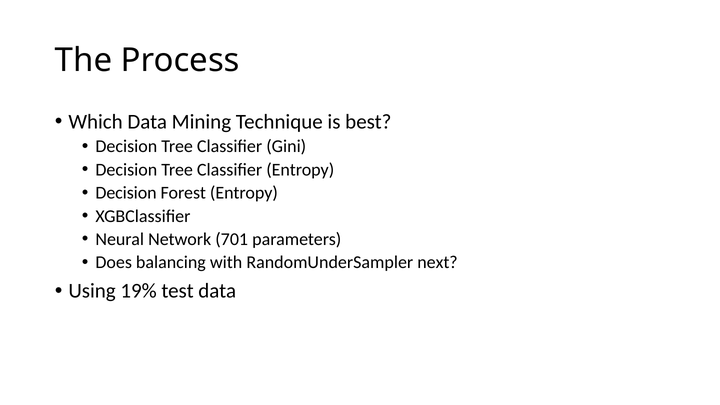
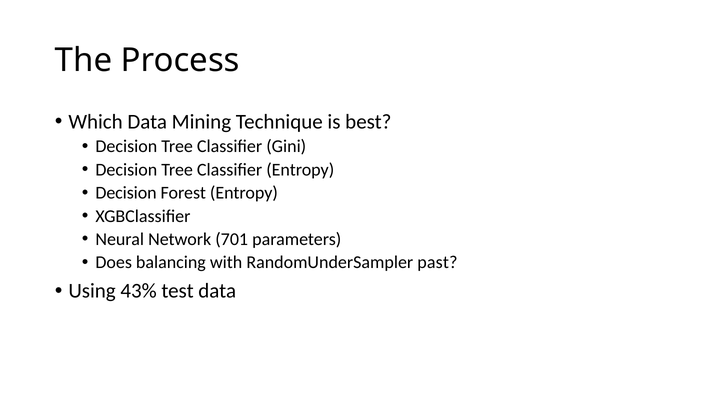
next: next -> past
19%: 19% -> 43%
